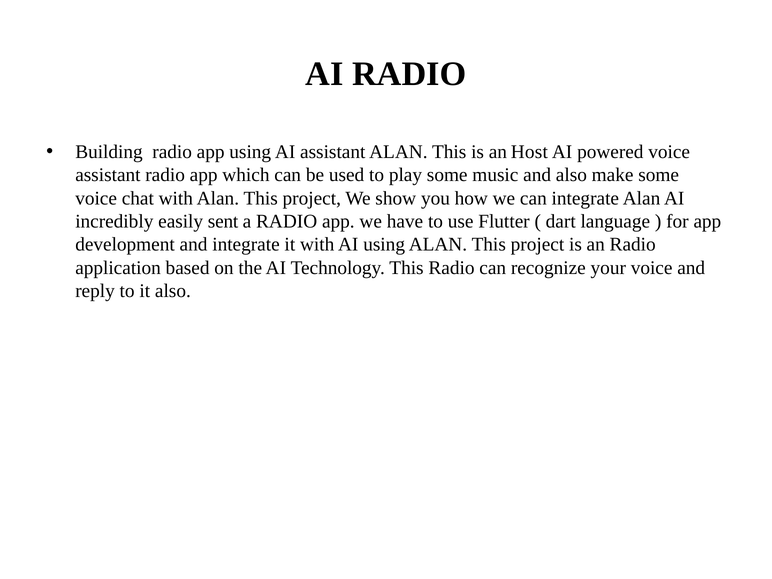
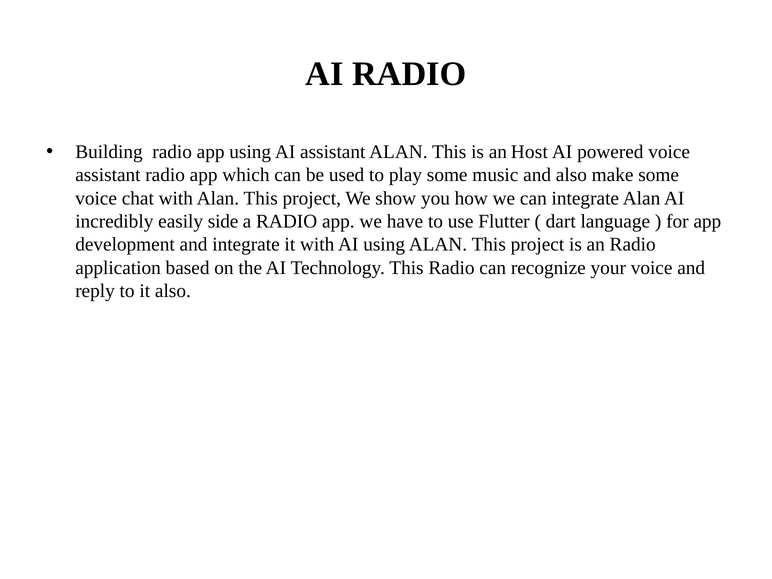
sent: sent -> side
